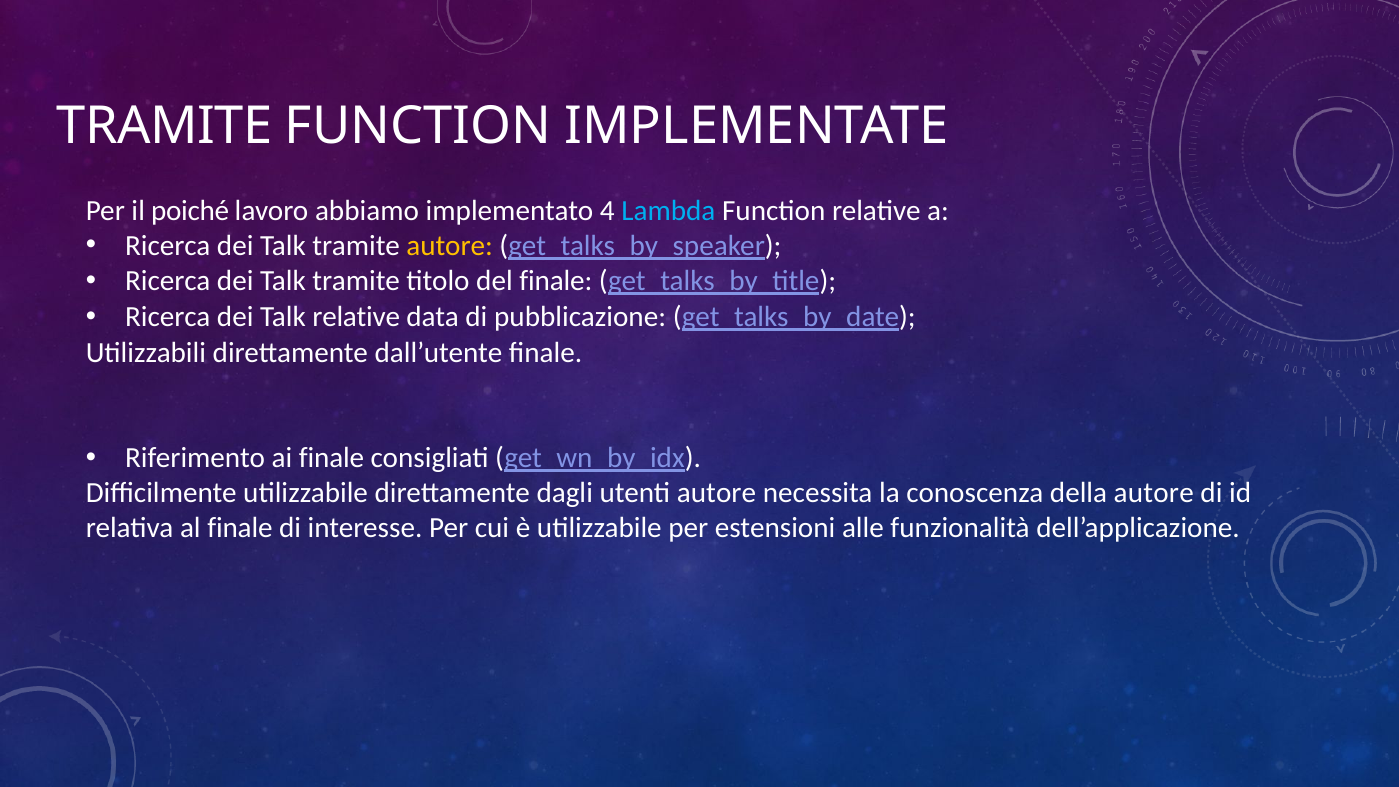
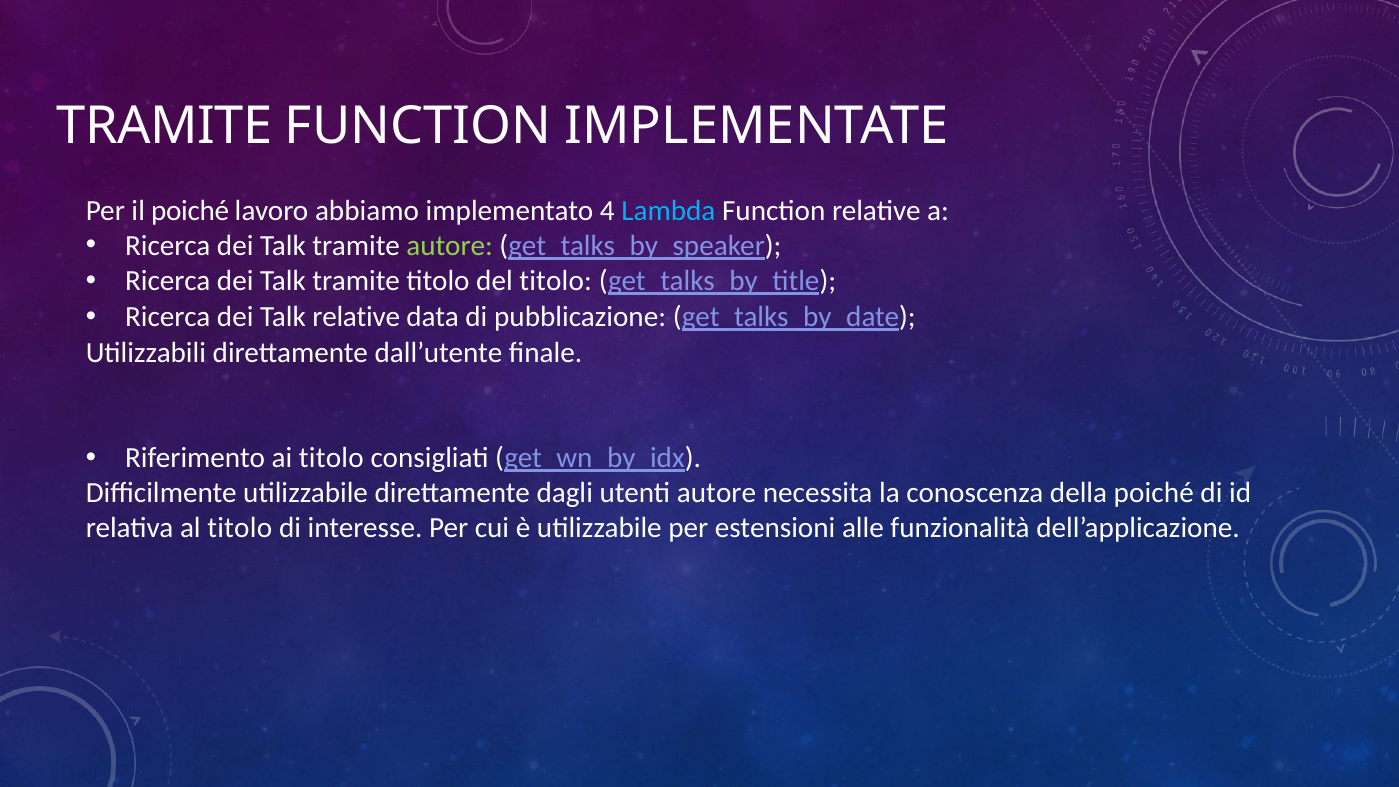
autore at (450, 246) colour: yellow -> light green
del finale: finale -> titolo
ai finale: finale -> titolo
della autore: autore -> poiché
al finale: finale -> titolo
